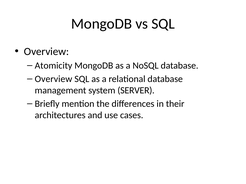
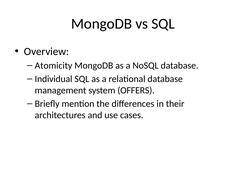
Overview at (53, 79): Overview -> Individual
SERVER: SERVER -> OFFERS
